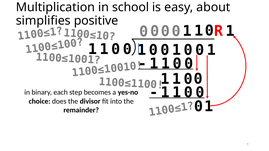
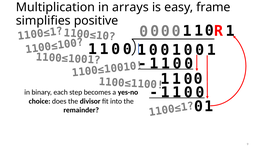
school: school -> arrays
about: about -> frame
